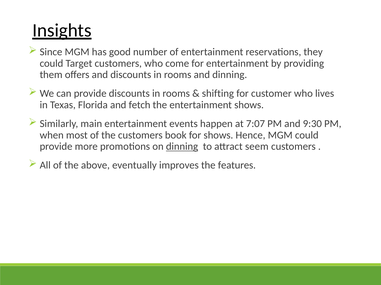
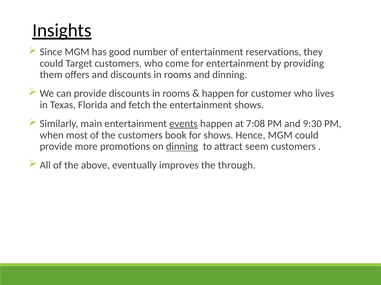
shifting at (218, 94): shifting -> happen
events underline: none -> present
7:07: 7:07 -> 7:08
features: features -> through
